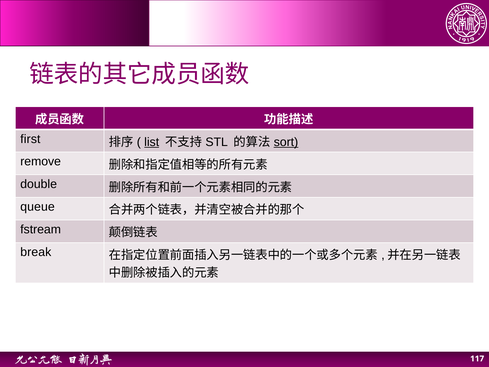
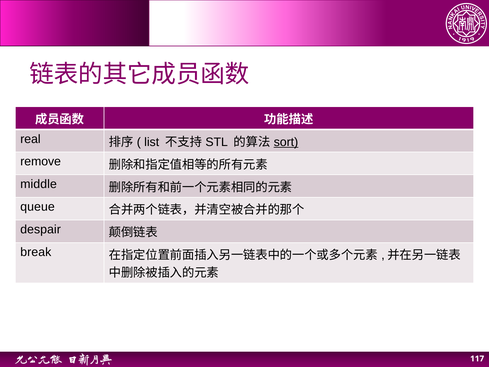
first: first -> real
list underline: present -> none
double: double -> middle
fstream: fstream -> despair
